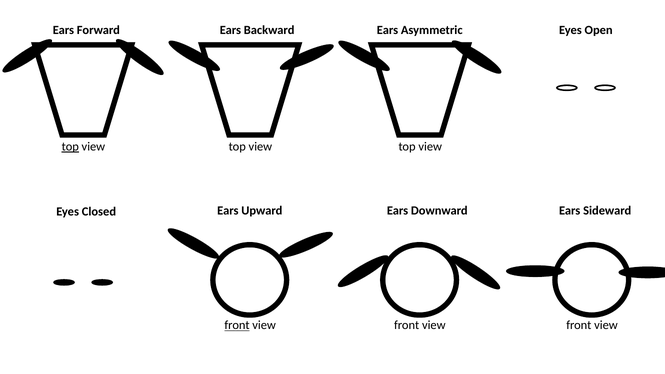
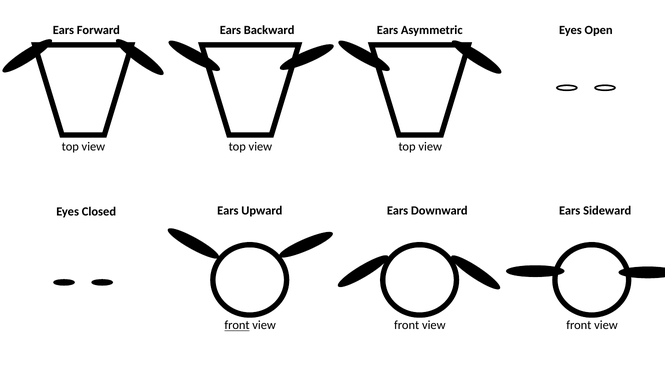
top at (70, 147) underline: present -> none
